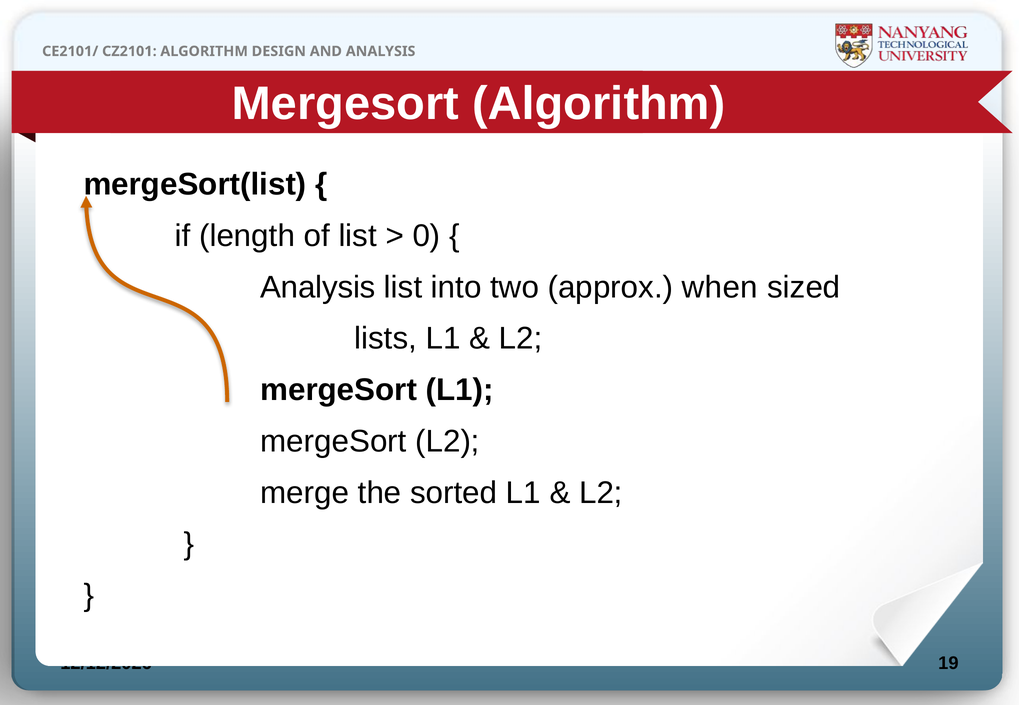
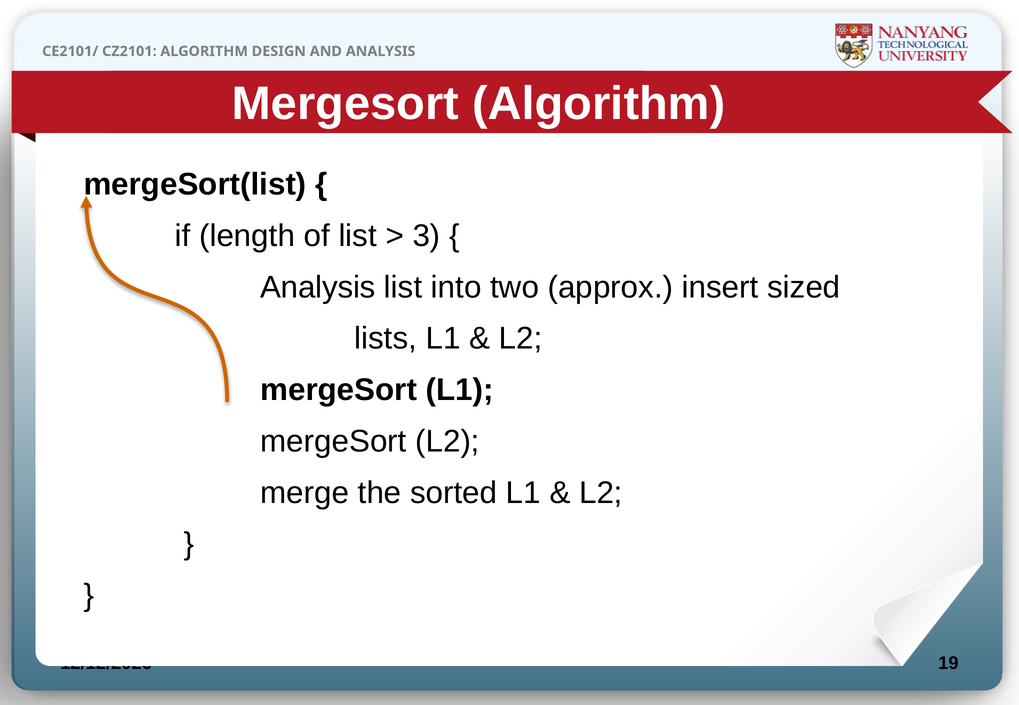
0: 0 -> 3
when: when -> insert
